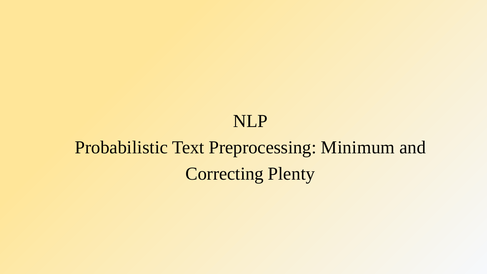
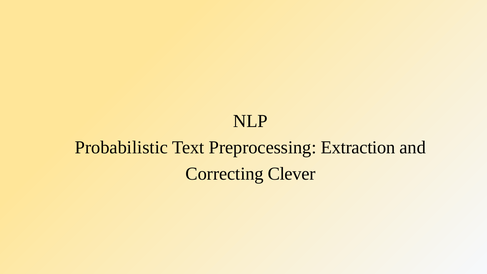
Minimum: Minimum -> Extraction
Plenty: Plenty -> Clever
